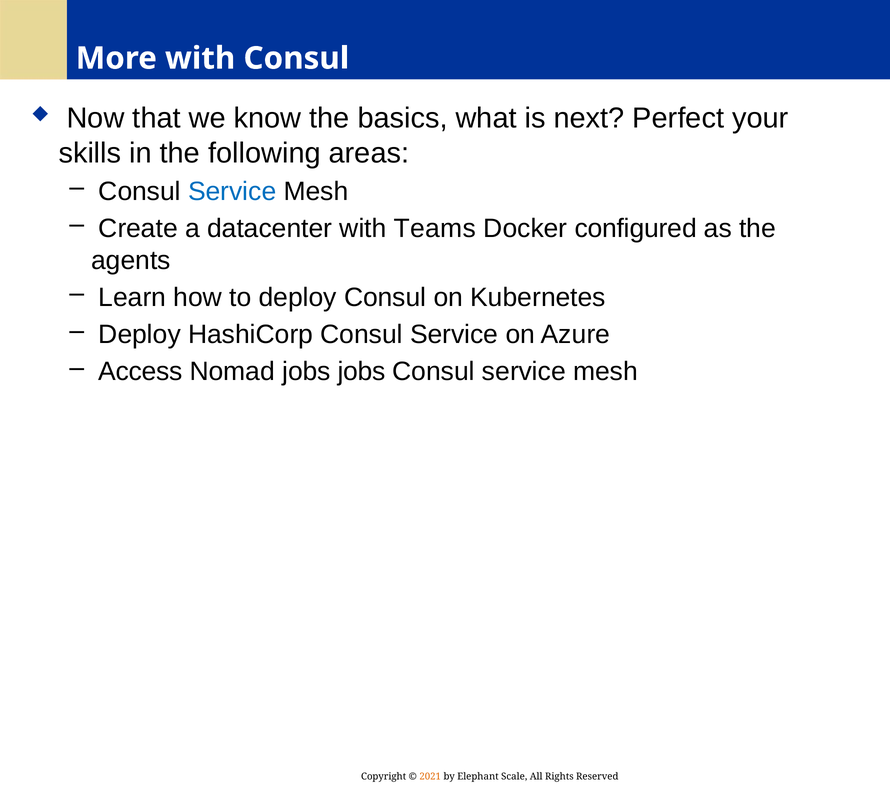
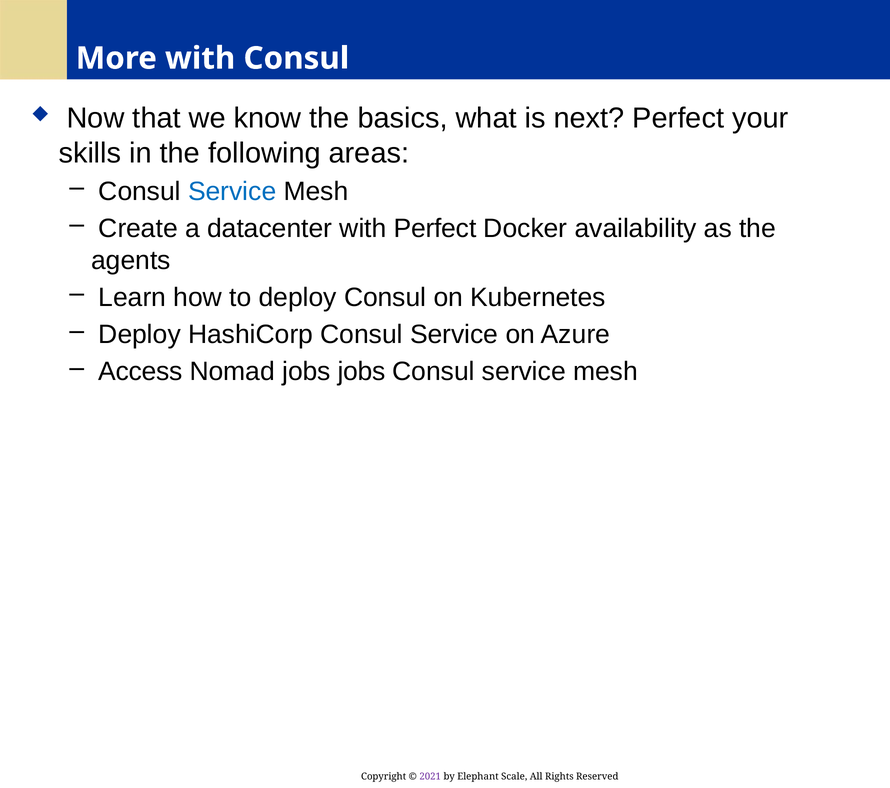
with Teams: Teams -> Perfect
configured: configured -> availability
2021 colour: orange -> purple
